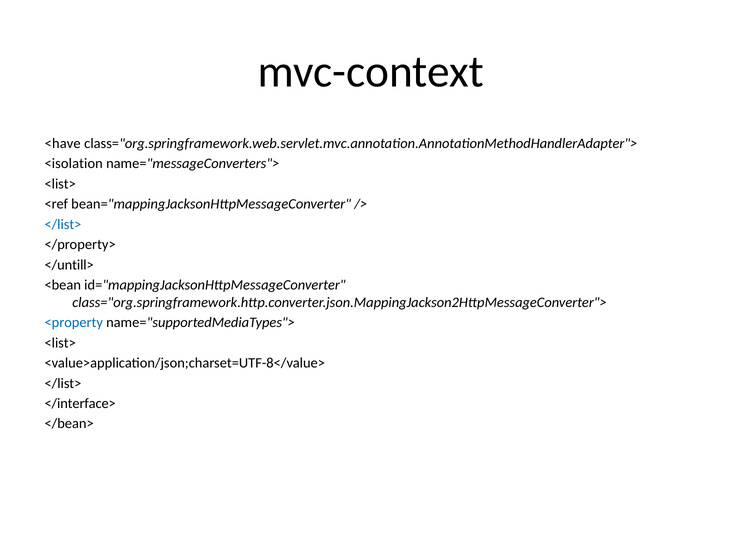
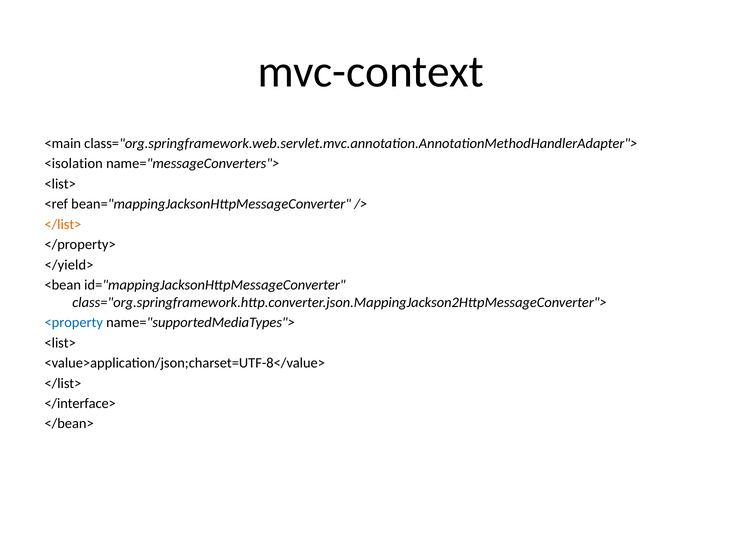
<have: <have -> <main
</list> at (63, 224) colour: blue -> orange
</untill>: </untill> -> </yield>
